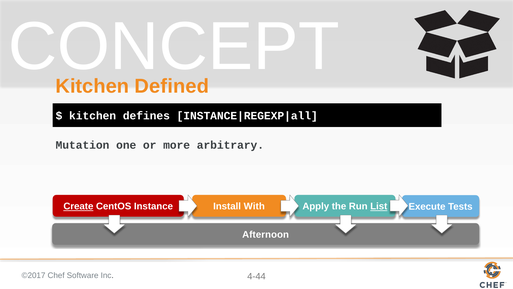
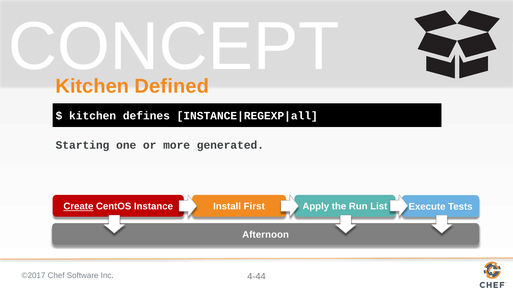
Mutation: Mutation -> Starting
arbitrary: arbitrary -> generated
With: With -> First
List underline: present -> none
